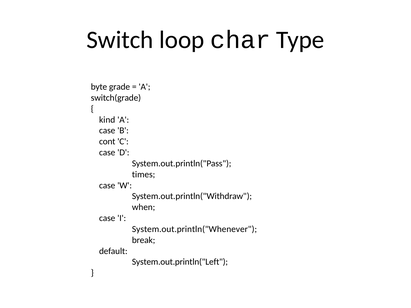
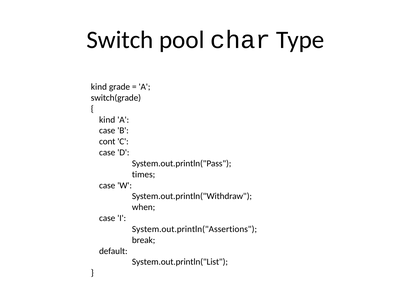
loop: loop -> pool
byte at (99, 87): byte -> kind
System.out.println("Whenever: System.out.println("Whenever -> System.out.println("Assertions
System.out.println("Left: System.out.println("Left -> System.out.println("List
